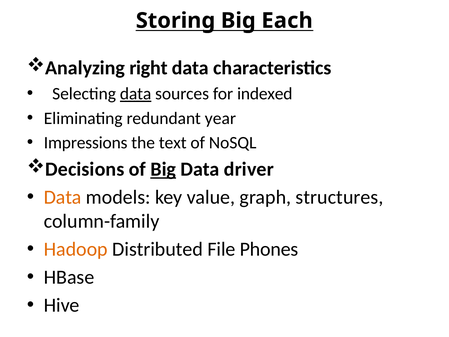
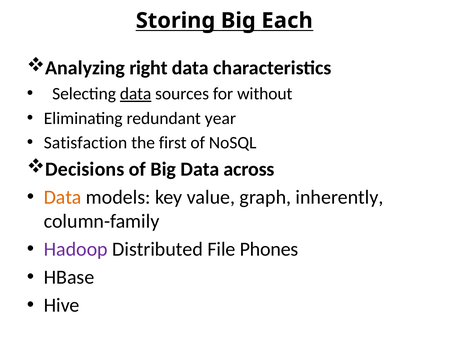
indexed: indexed -> without
Impressions: Impressions -> Satisfaction
text: text -> first
Big at (163, 169) underline: present -> none
driver: driver -> across
structures: structures -> inherently
Hadoop colour: orange -> purple
